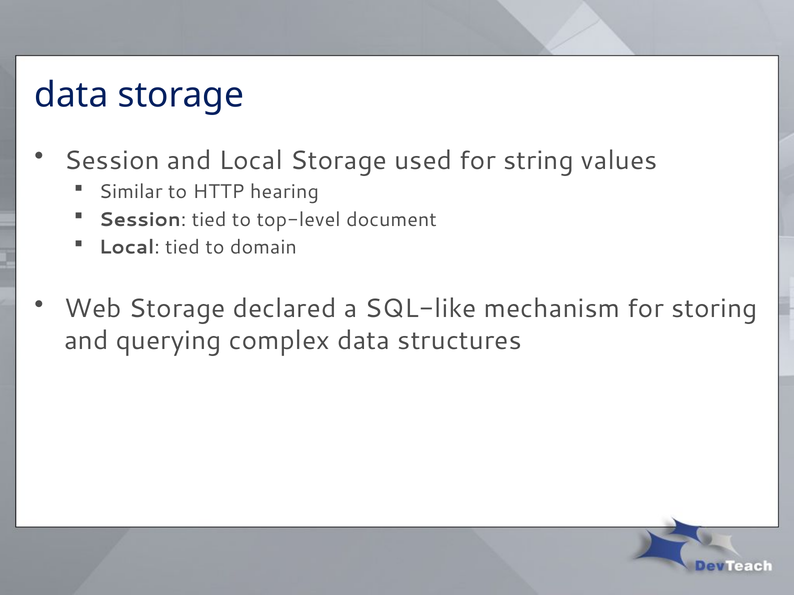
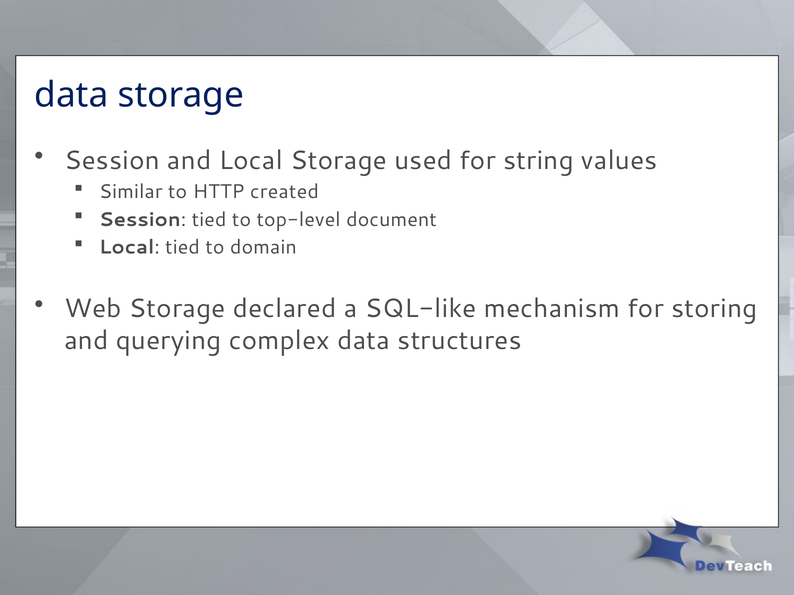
hearing: hearing -> created
